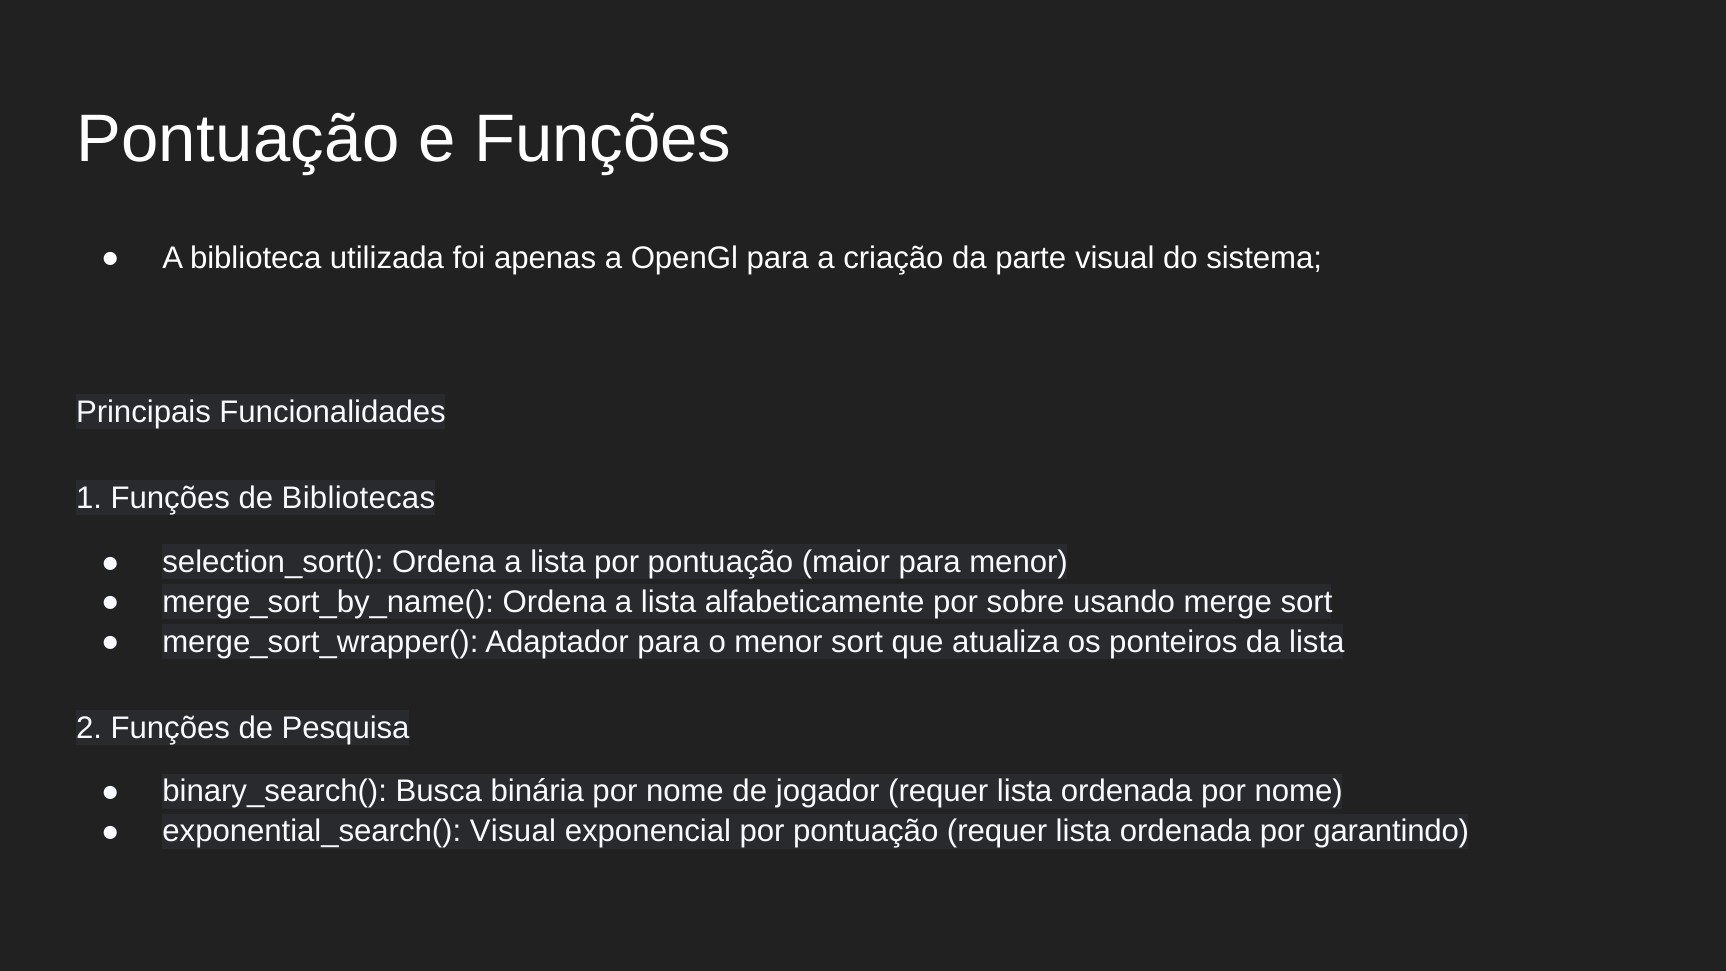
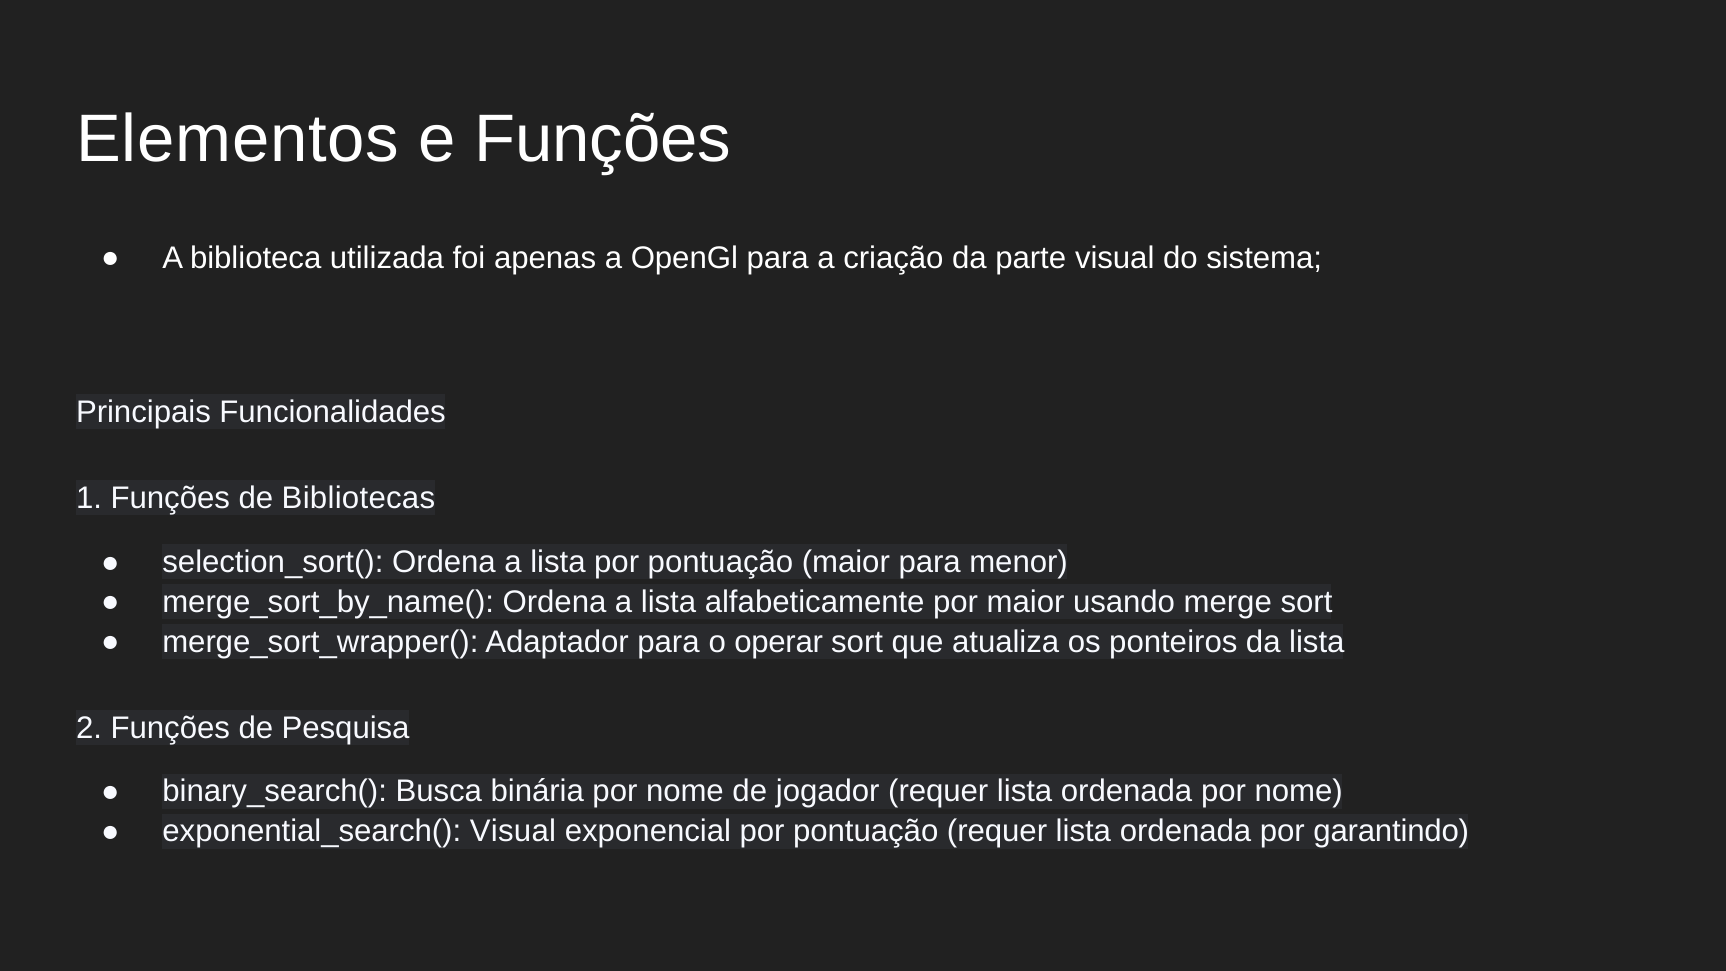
Pontuação at (238, 140): Pontuação -> Elementos
por sobre: sobre -> maior
o menor: menor -> operar
